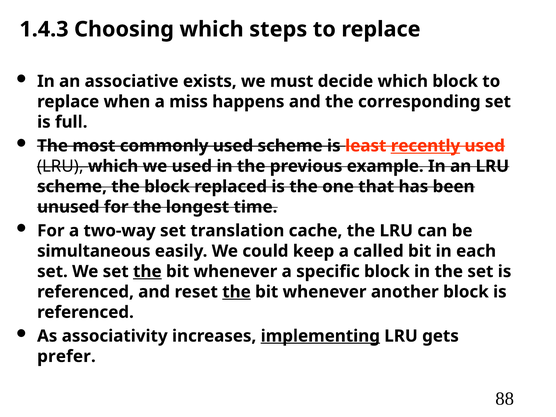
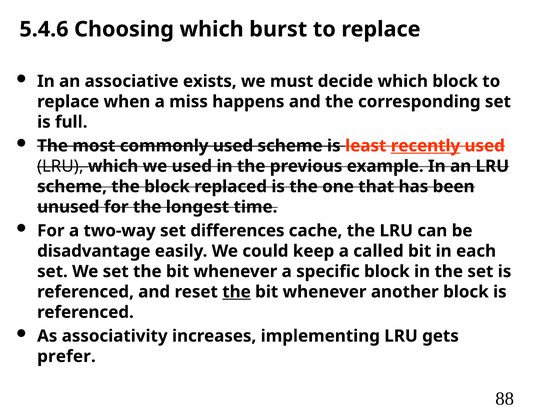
1.4.3: 1.4.3 -> 5.4.6
steps: steps -> burst
translation: translation -> differences
simultaneous: simultaneous -> disadvantage
the at (147, 271) underline: present -> none
implementing underline: present -> none
